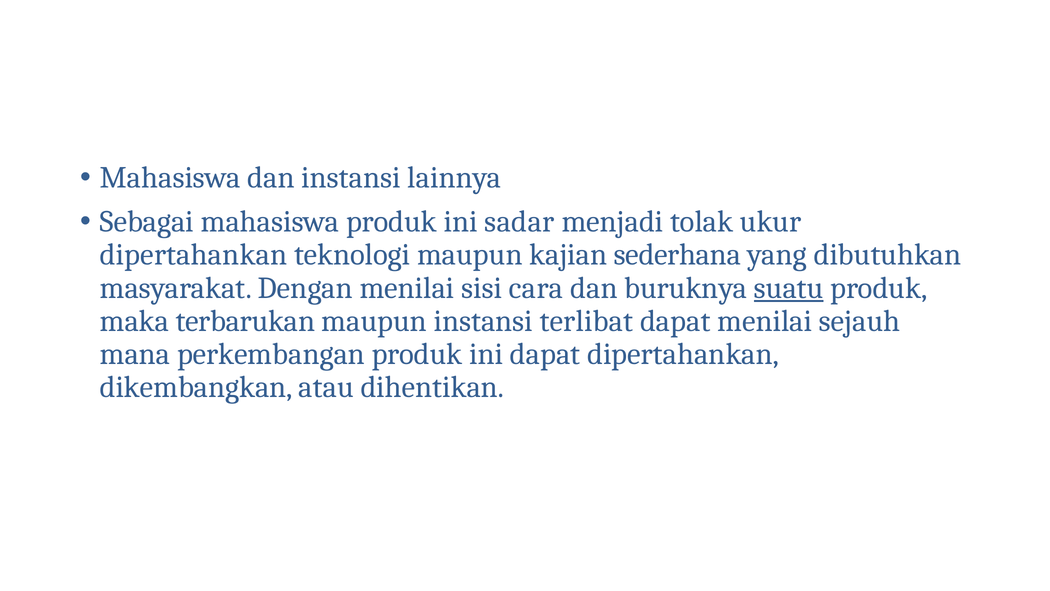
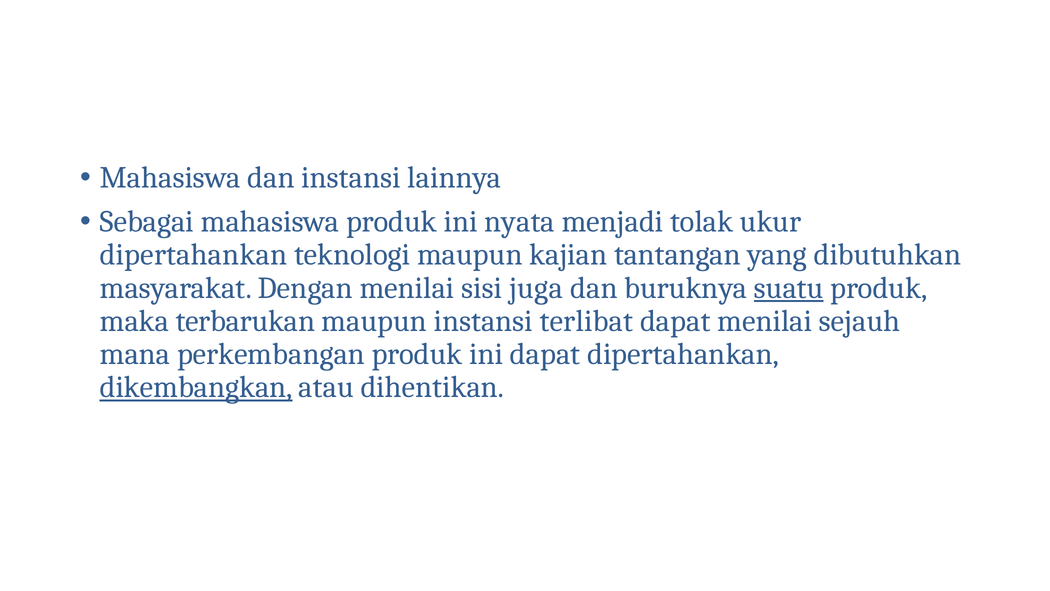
sadar: sadar -> nyata
sederhana: sederhana -> tantangan
cara: cara -> juga
dikembangkan underline: none -> present
